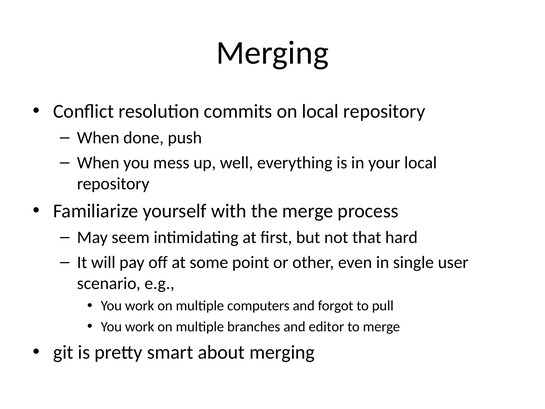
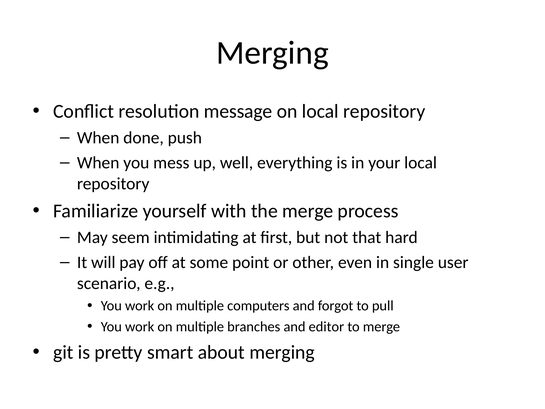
commits: commits -> message
